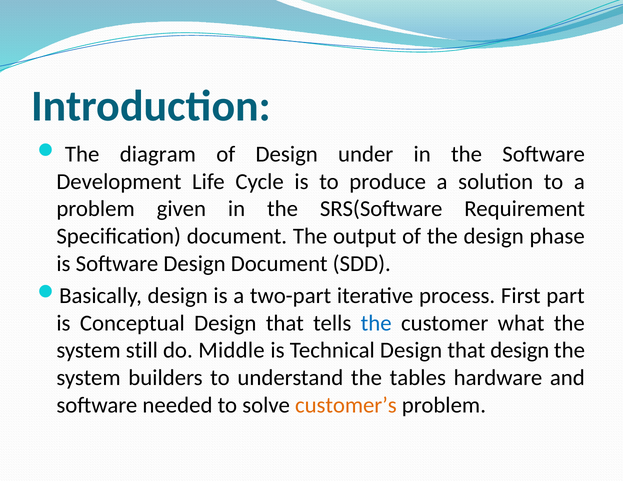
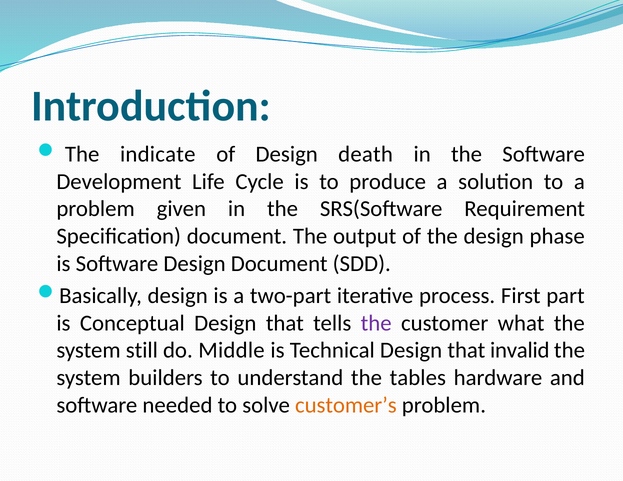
diagram: diagram -> indicate
under: under -> death
the at (376, 323) colour: blue -> purple
that design: design -> invalid
